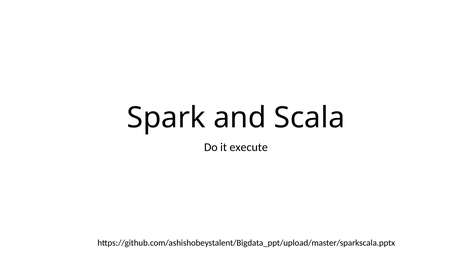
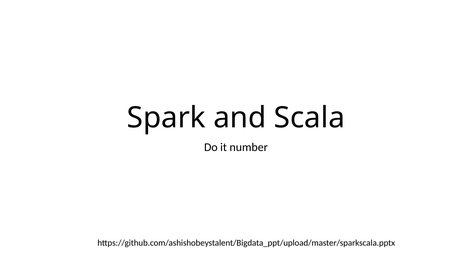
execute: execute -> number
